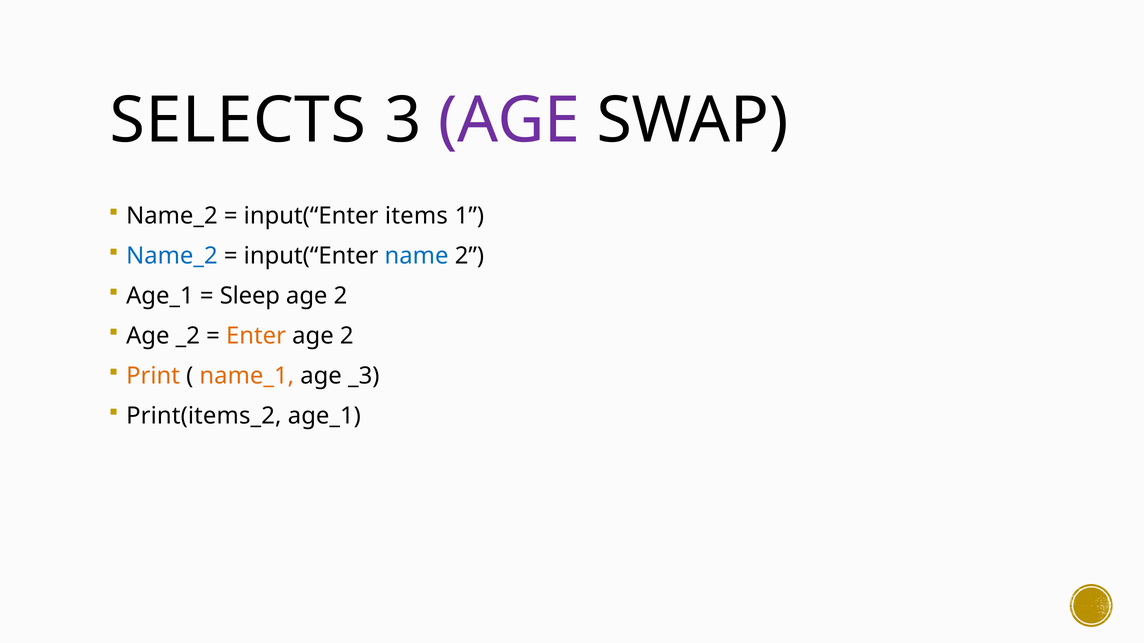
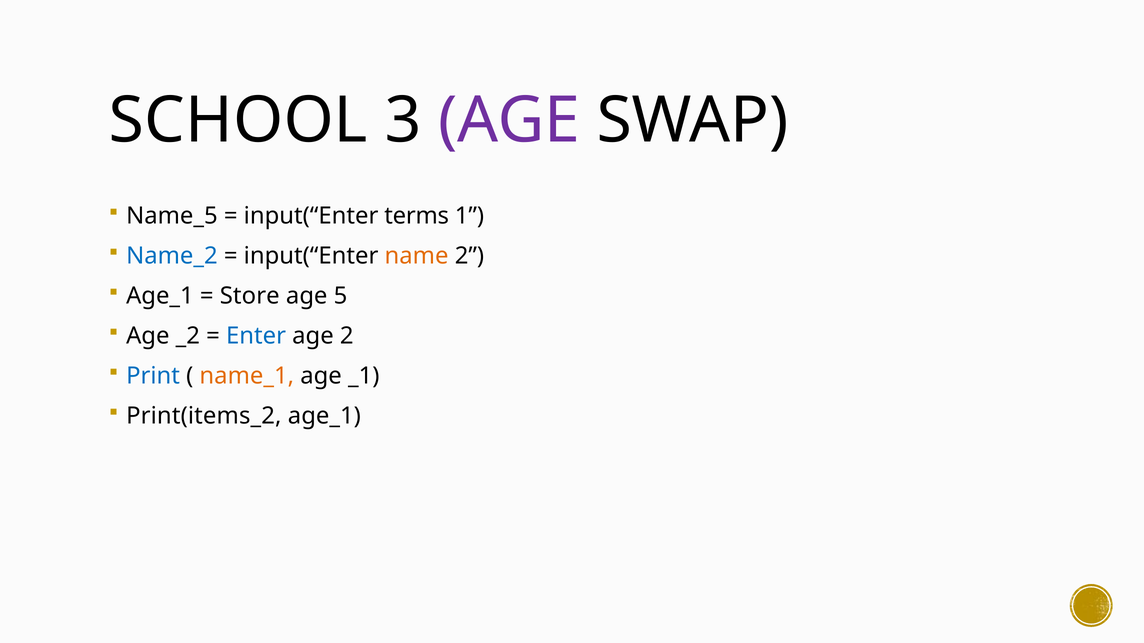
SELECTS: SELECTS -> SCHOOL
Name_2 at (172, 216): Name_2 -> Name_5
items: items -> terms
name colour: blue -> orange
Sleep: Sleep -> Store
2 at (341, 296): 2 -> 5
Enter colour: orange -> blue
Print colour: orange -> blue
_3: _3 -> _1
